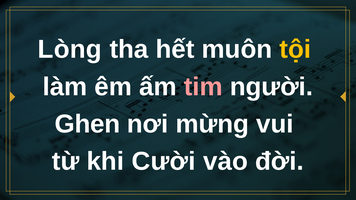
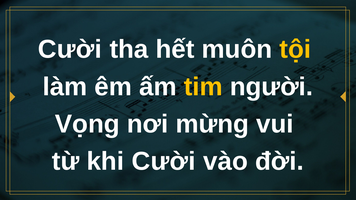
Lòng at (70, 49): Lòng -> Cười
tim colour: pink -> yellow
Ghen: Ghen -> Vọng
